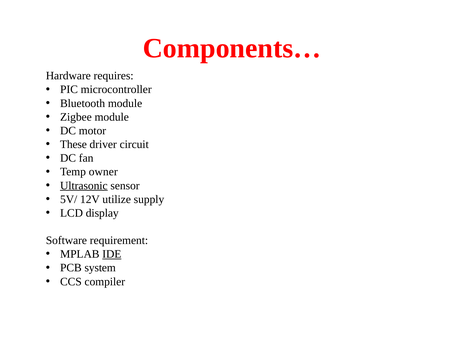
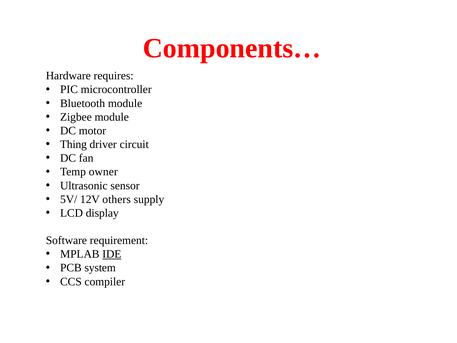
These: These -> Thing
Ultrasonic underline: present -> none
utilize: utilize -> others
